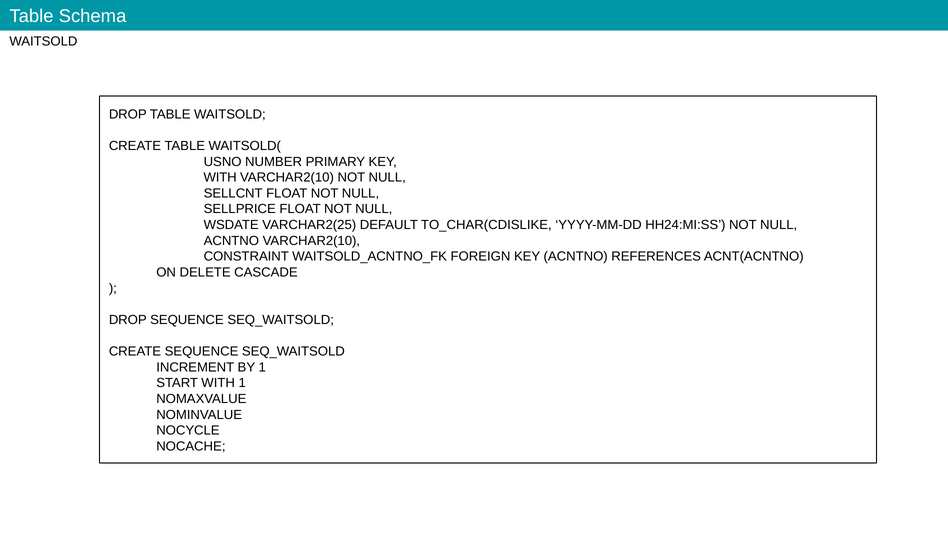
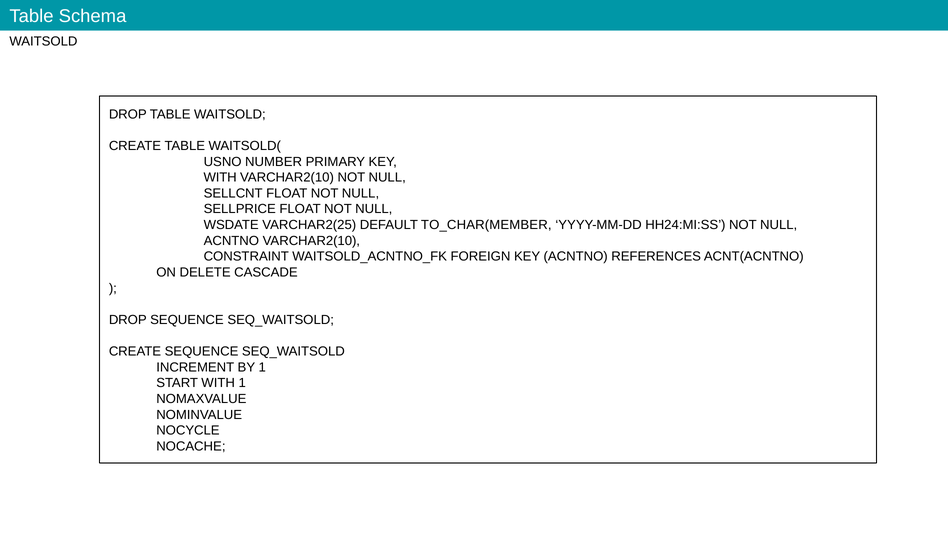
TO_CHAR(CDISLIKE: TO_CHAR(CDISLIKE -> TO_CHAR(MEMBER
